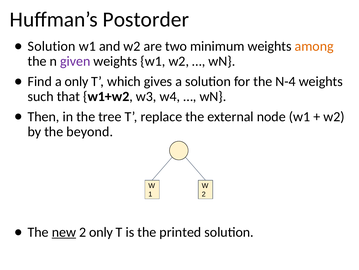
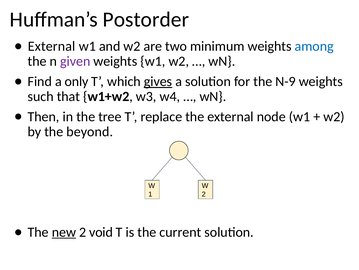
Solution at (52, 46): Solution -> External
among colour: orange -> blue
gives underline: none -> present
N-4: N-4 -> N-9
2 only: only -> void
printed: printed -> current
